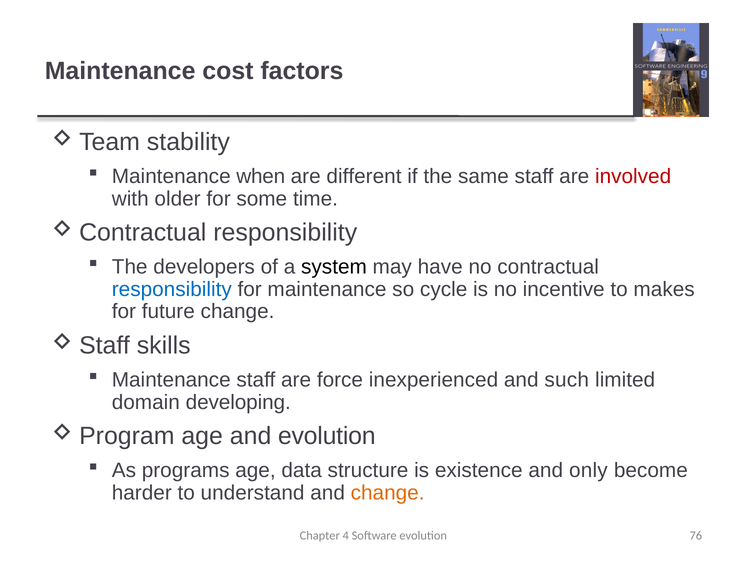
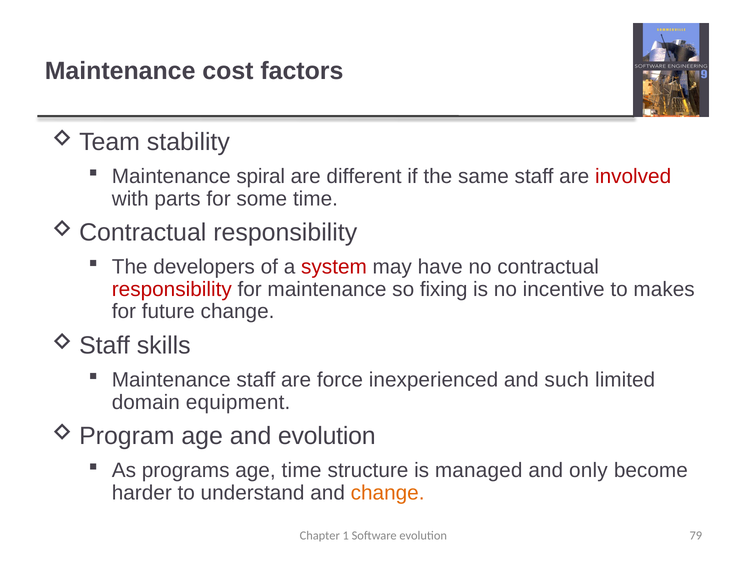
when: when -> spiral
older: older -> parts
system colour: black -> red
responsibility at (172, 289) colour: blue -> red
cycle: cycle -> fixing
developing: developing -> equipment
age data: data -> time
existence: existence -> managed
4: 4 -> 1
76: 76 -> 79
